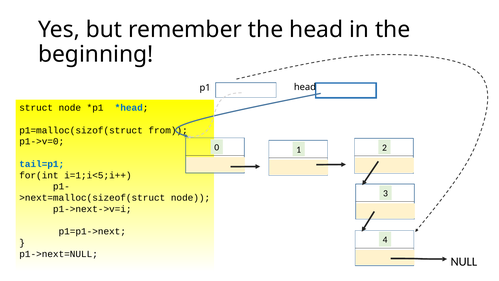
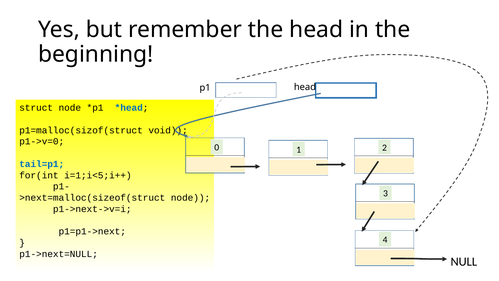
from: from -> void
